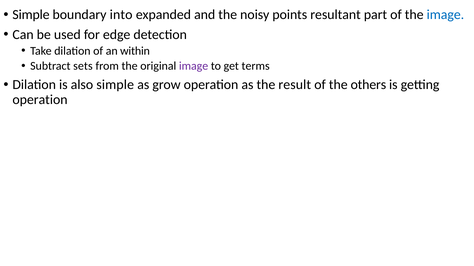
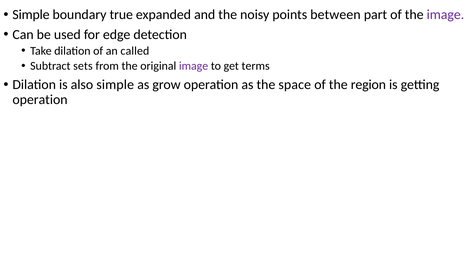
into: into -> true
resultant: resultant -> between
image at (445, 15) colour: blue -> purple
within: within -> called
result: result -> space
others: others -> region
